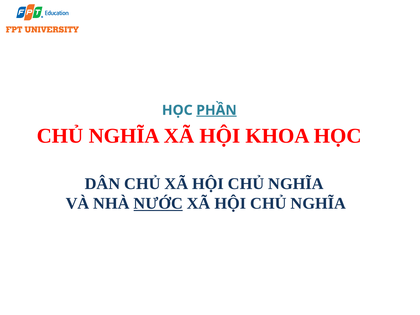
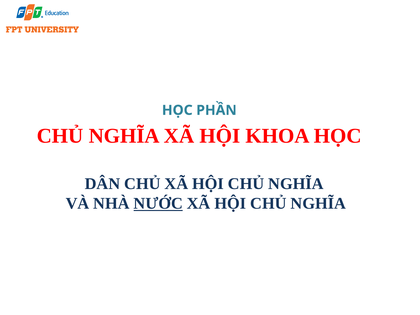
PHẦN underline: present -> none
